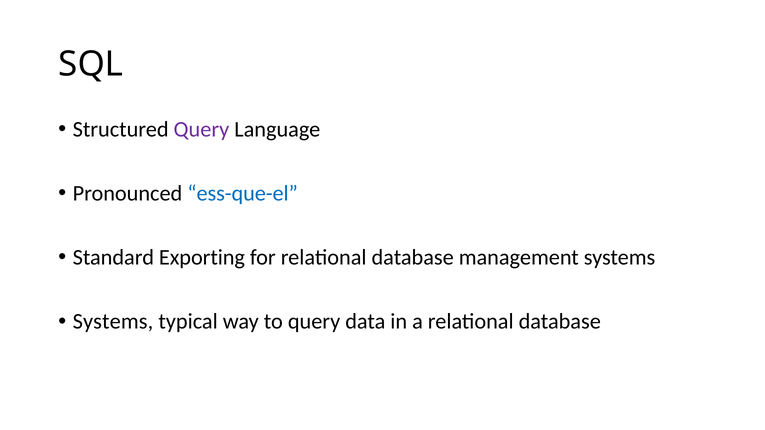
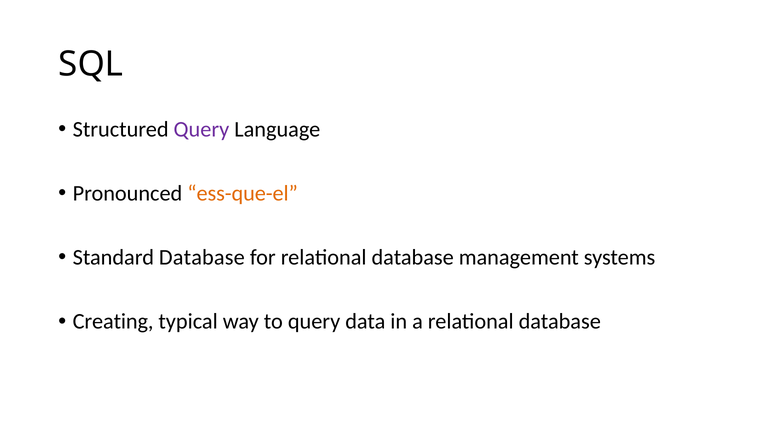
ess-que-el colour: blue -> orange
Standard Exporting: Exporting -> Database
Systems at (113, 322): Systems -> Creating
